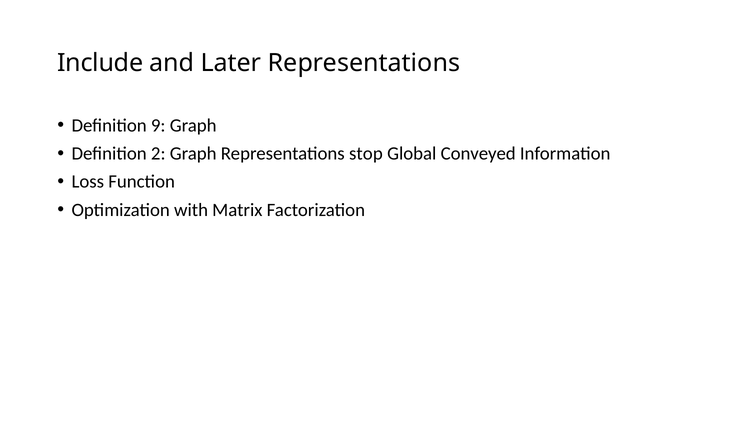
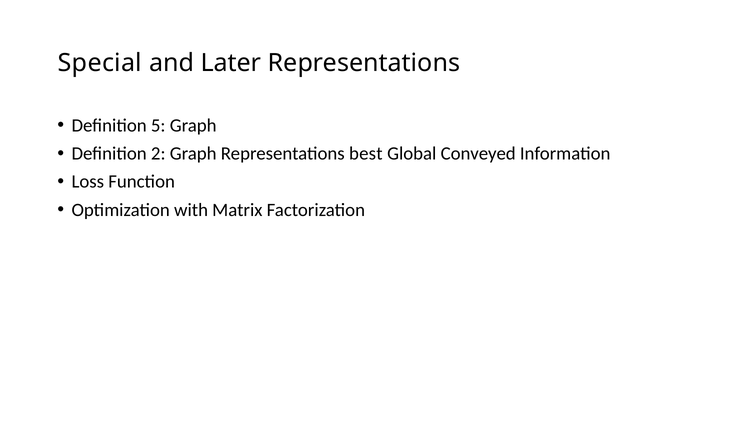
Include: Include -> Special
9: 9 -> 5
stop: stop -> best
